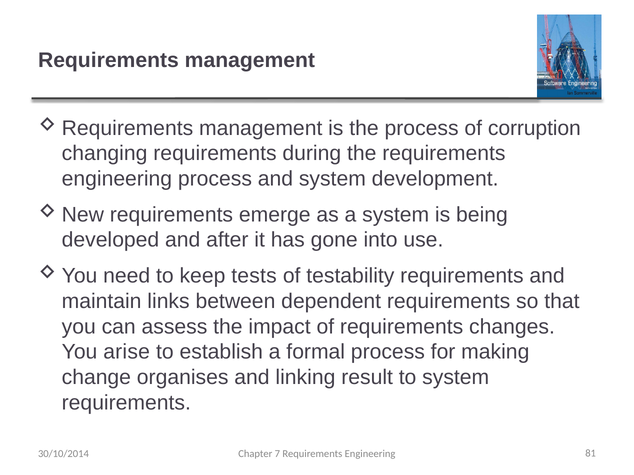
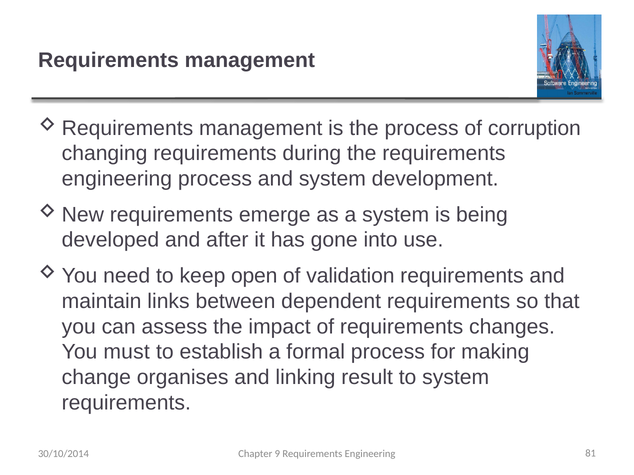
tests: tests -> open
testability: testability -> validation
arise: arise -> must
7: 7 -> 9
